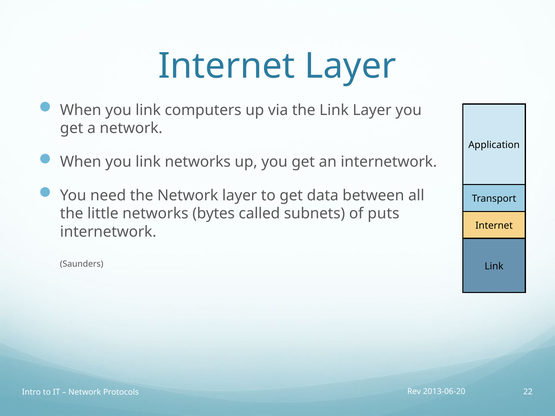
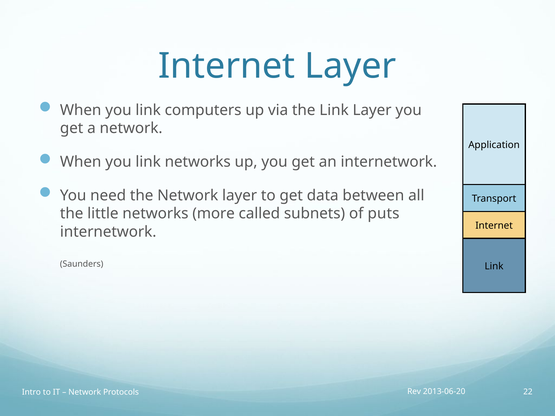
bytes: bytes -> more
